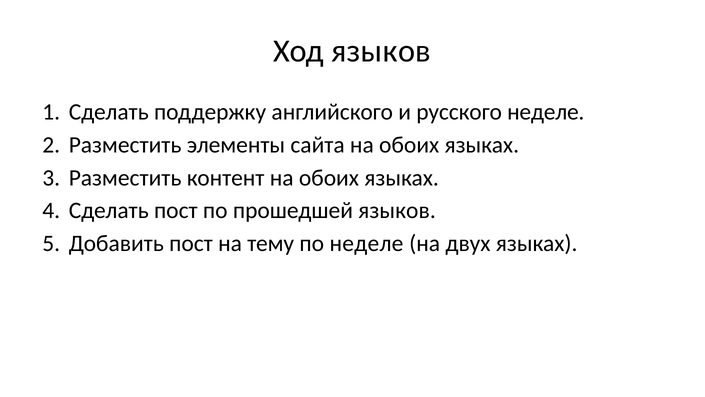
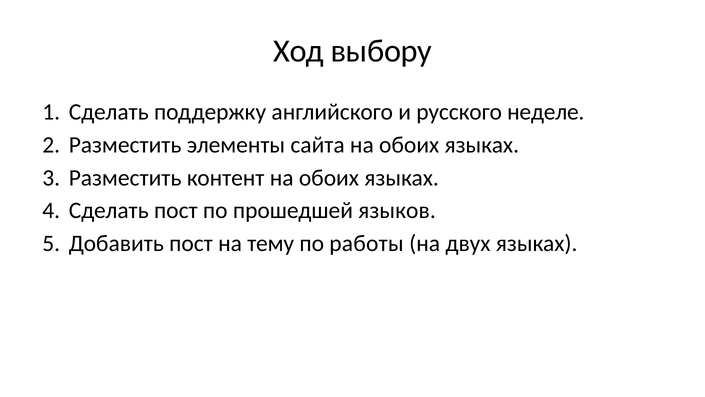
Ход языков: языков -> выбору
по неделе: неделе -> работы
